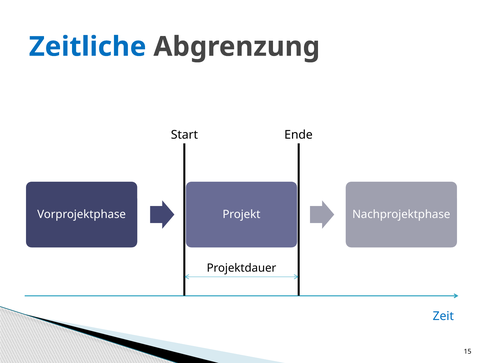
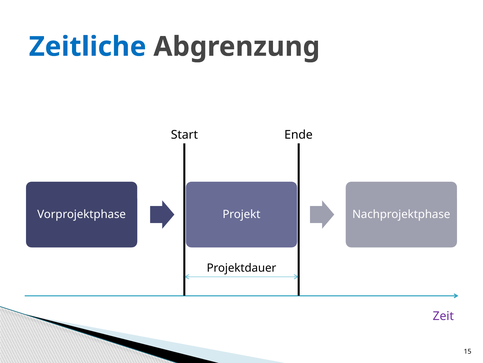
Zeit colour: blue -> purple
